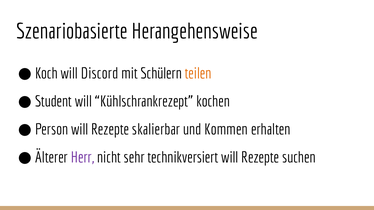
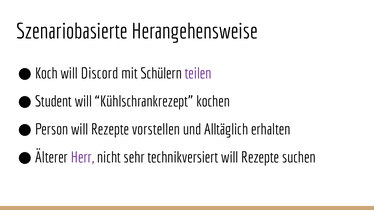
teilen colour: orange -> purple
skalierbar: skalierbar -> vorstellen
Kommen: Kommen -> Alltäglich
